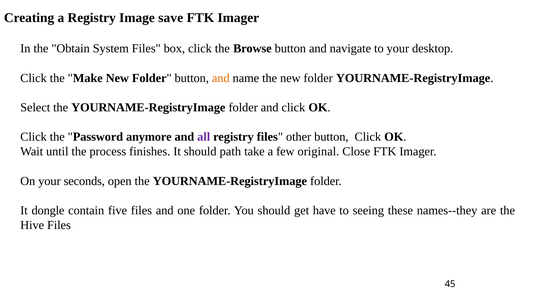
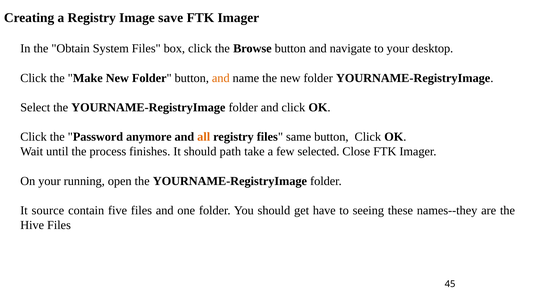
all colour: purple -> orange
other: other -> same
original: original -> selected
seconds: seconds -> running
dongle: dongle -> source
